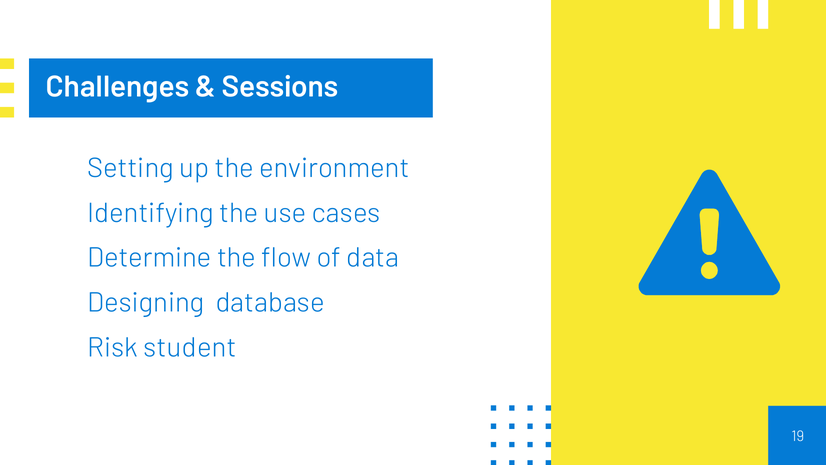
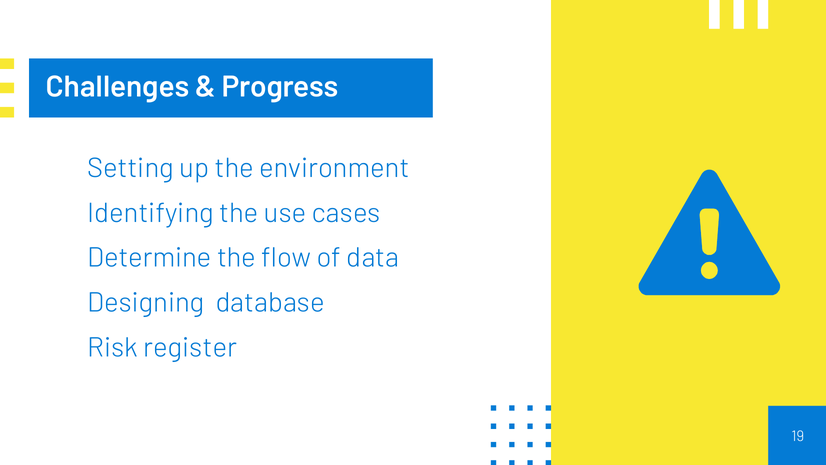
Sessions: Sessions -> Progress
student: student -> register
